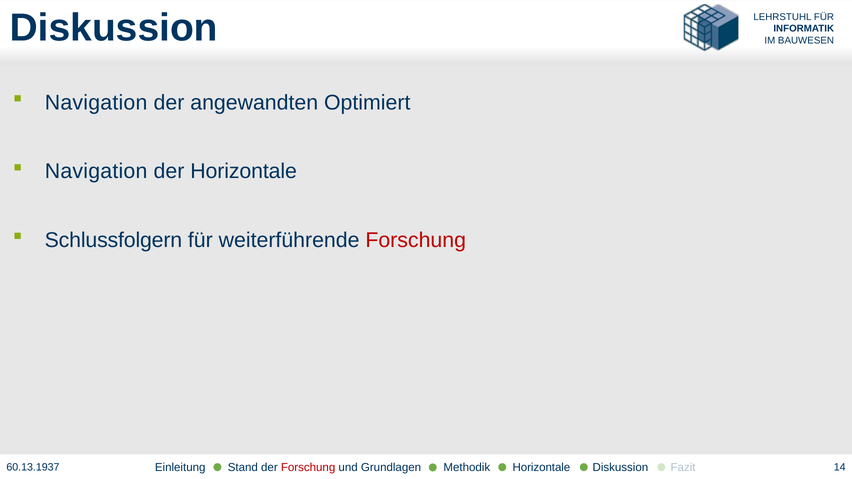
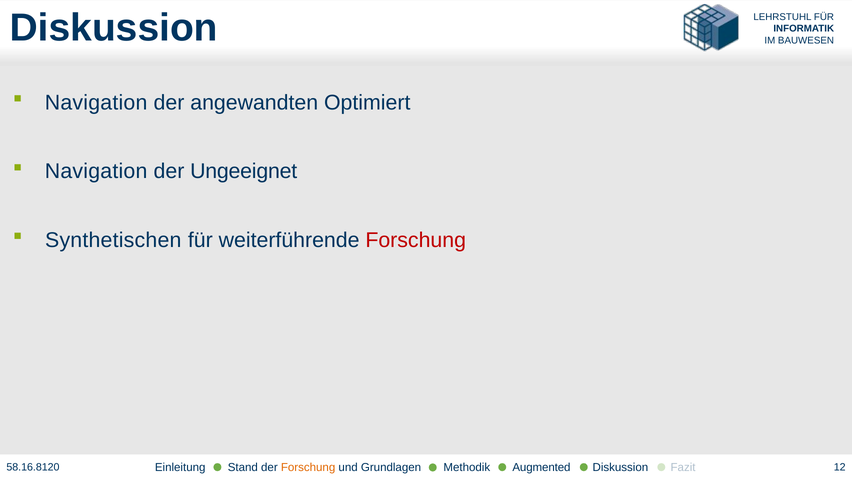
der Horizontale: Horizontale -> Ungeeignet
Schlussfolgern: Schlussfolgern -> Synthetischen
Forschung at (308, 468) colour: red -> orange
Methodik Horizontale: Horizontale -> Augmented
14: 14 -> 12
60.13.1937: 60.13.1937 -> 58.16.8120
